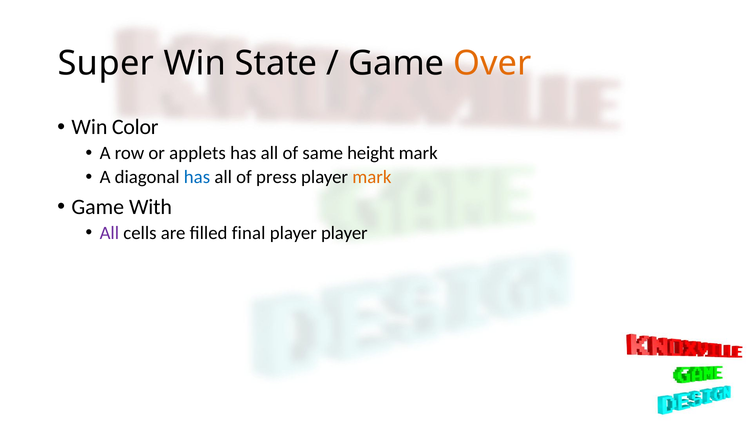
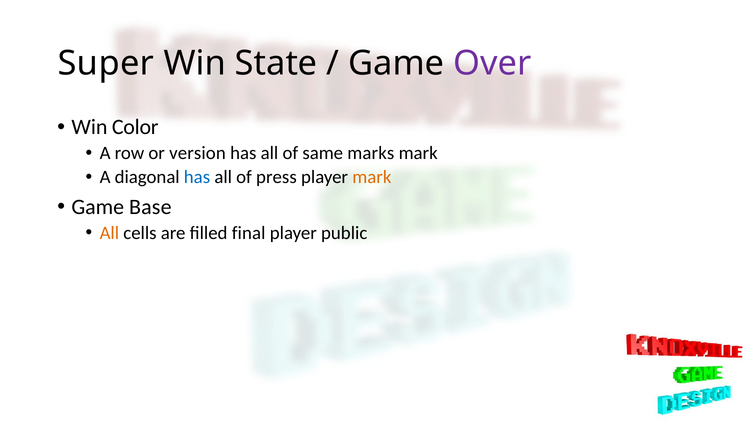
Over colour: orange -> purple
applets: applets -> version
height: height -> marks
With: With -> Base
All at (109, 233) colour: purple -> orange
player player: player -> public
